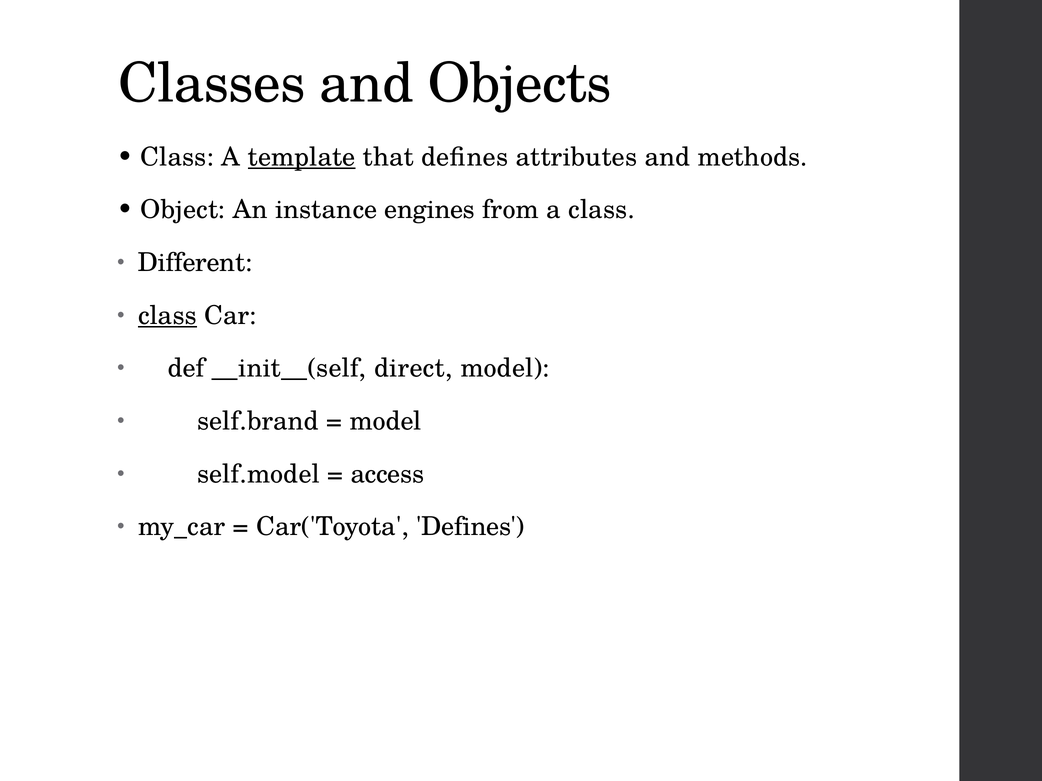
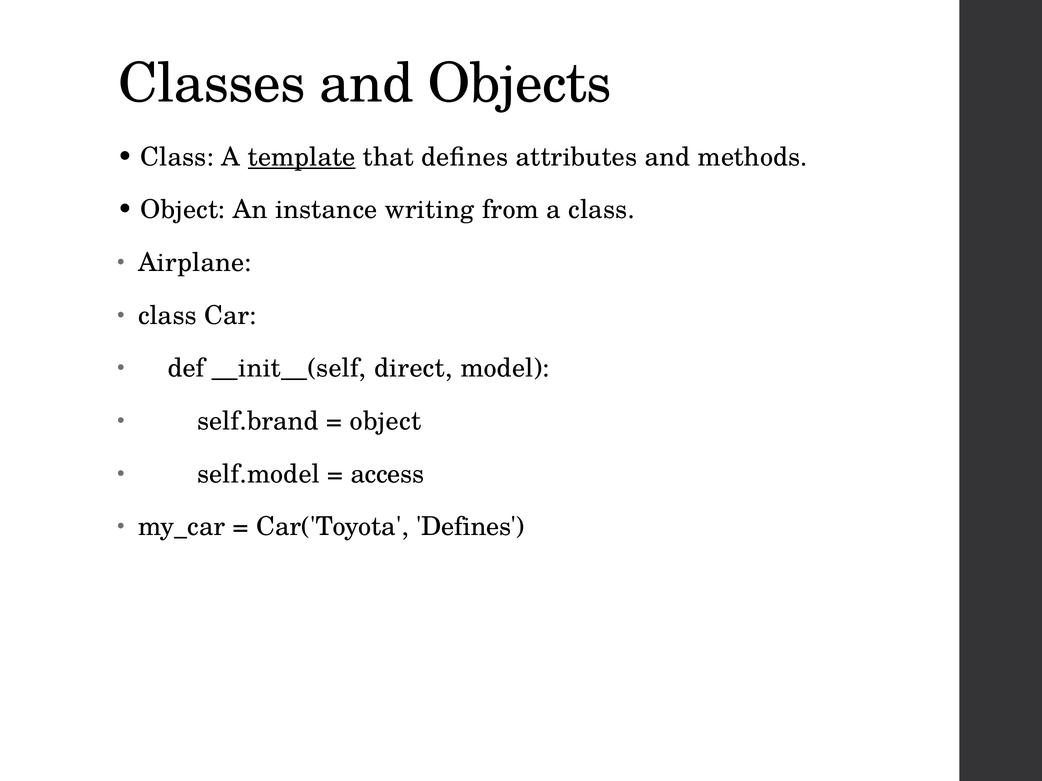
engines: engines -> writing
Different: Different -> Airplane
class at (167, 316) underline: present -> none
model at (386, 421): model -> object
